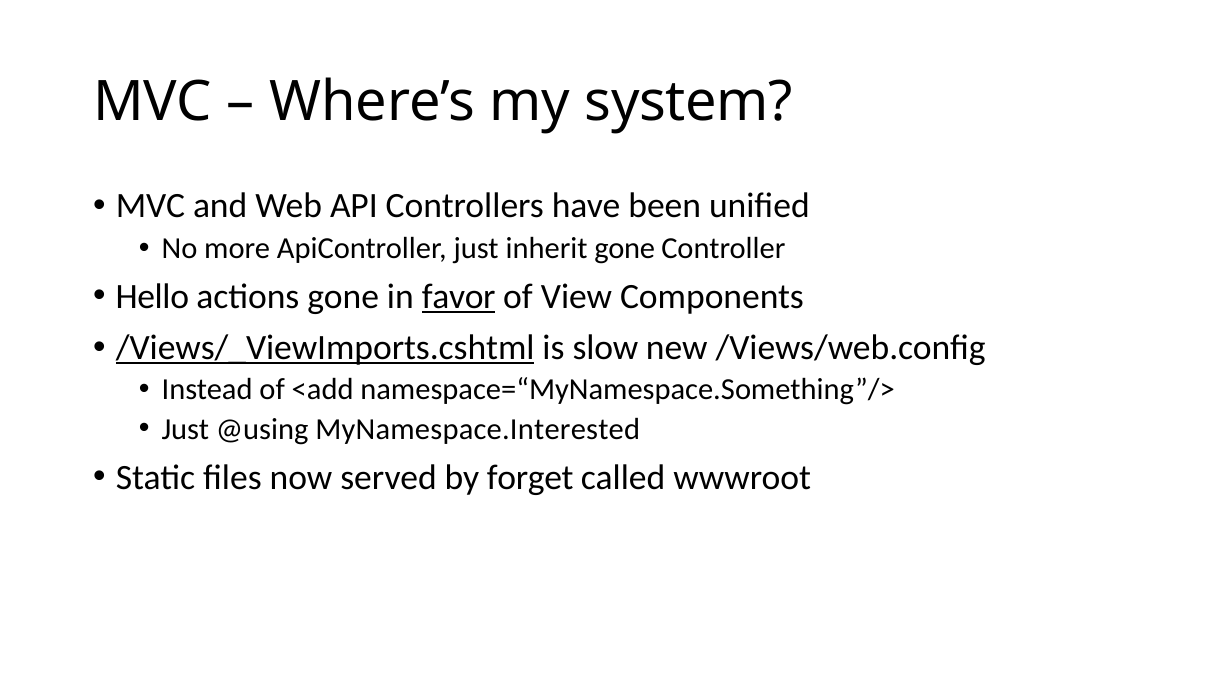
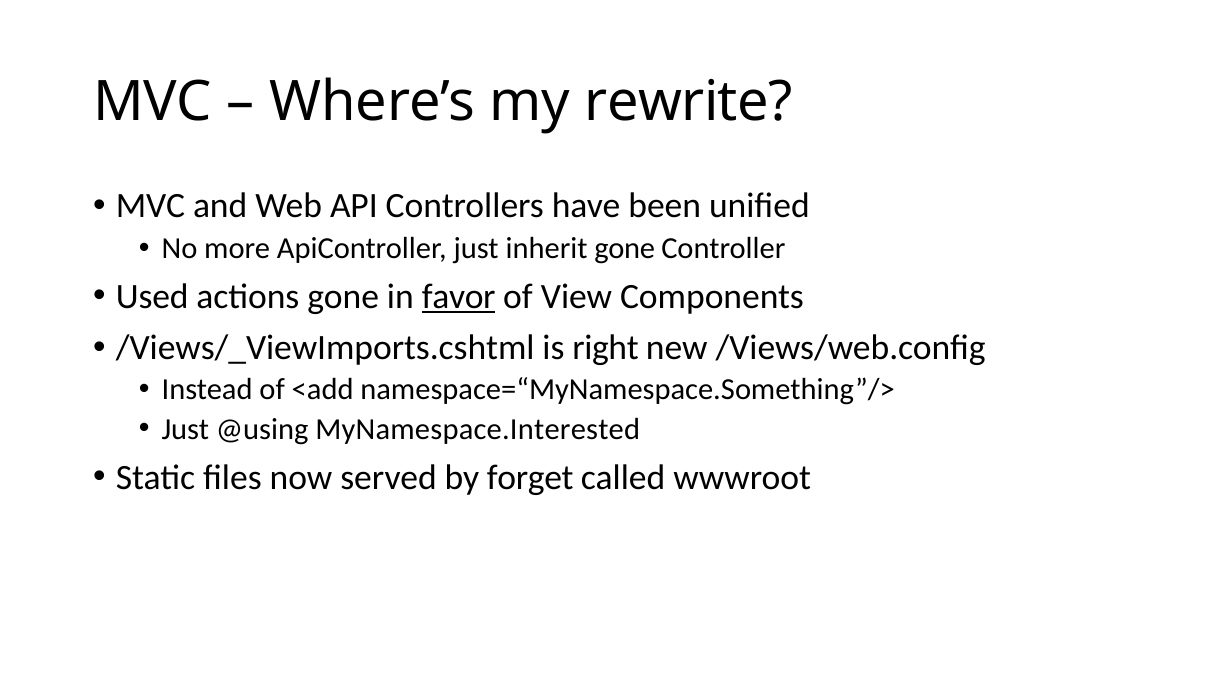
system: system -> rewrite
Hello: Hello -> Used
/Views/_ViewImports.cshtml underline: present -> none
slow: slow -> right
